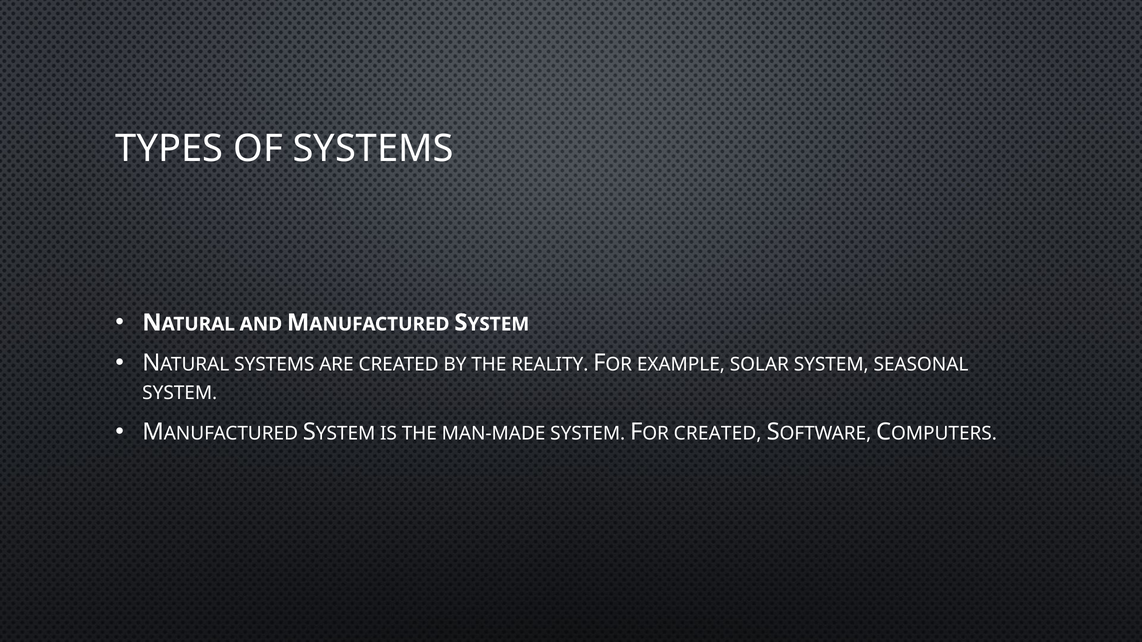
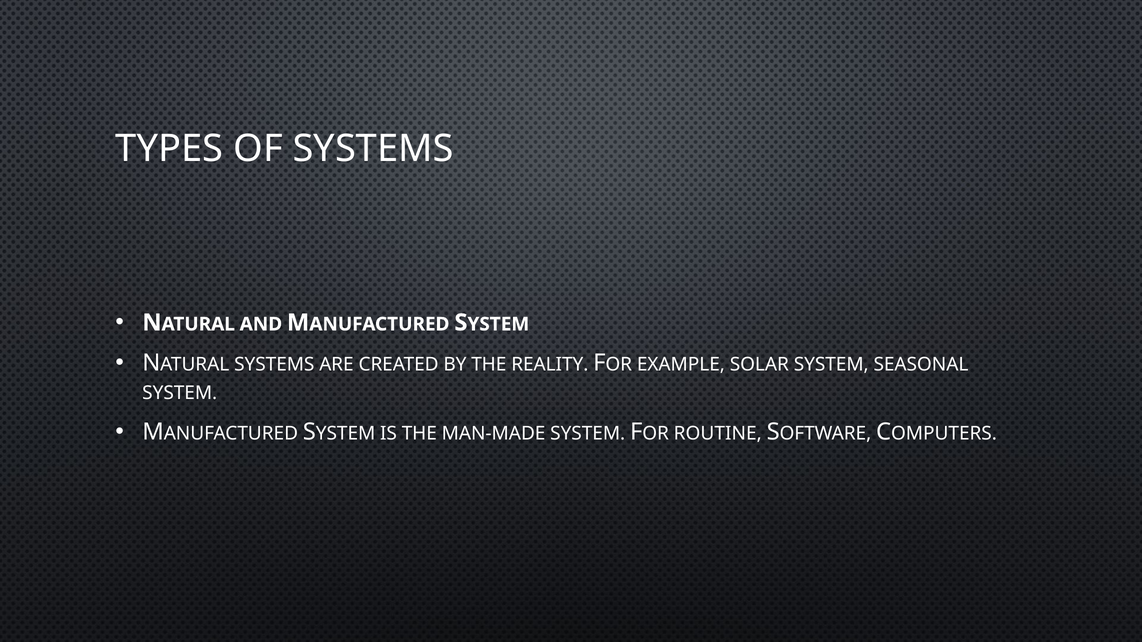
CREATED at (718, 434): CREATED -> ROUTINE
